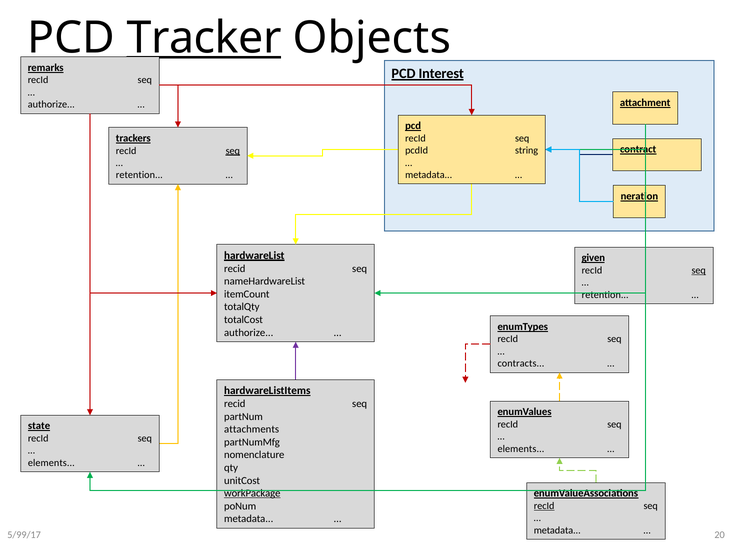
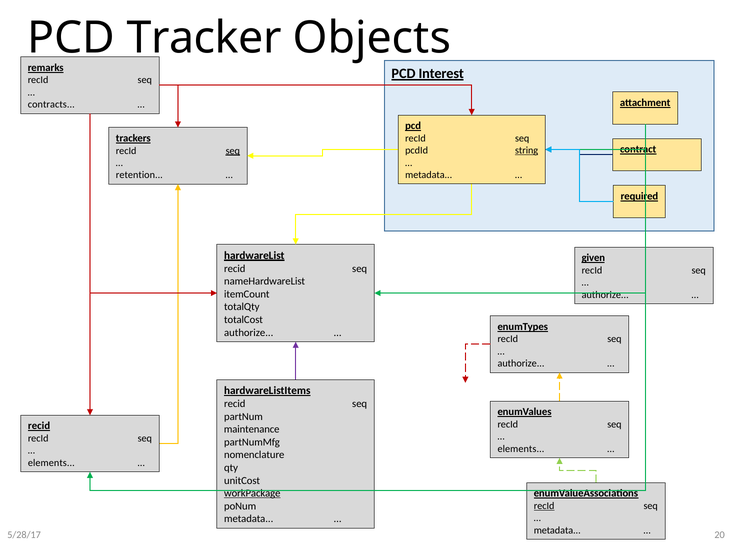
Tracker underline: present -> none
authorize at (51, 105): authorize -> contracts
string underline: none -> present
neration: neration -> required
seq at (699, 270) underline: present -> none
retention at (605, 295): retention -> authorize
contracts at (521, 364): contracts -> authorize
state at (39, 426): state -> recid
attachments: attachments -> maintenance
5/99/17: 5/99/17 -> 5/28/17
